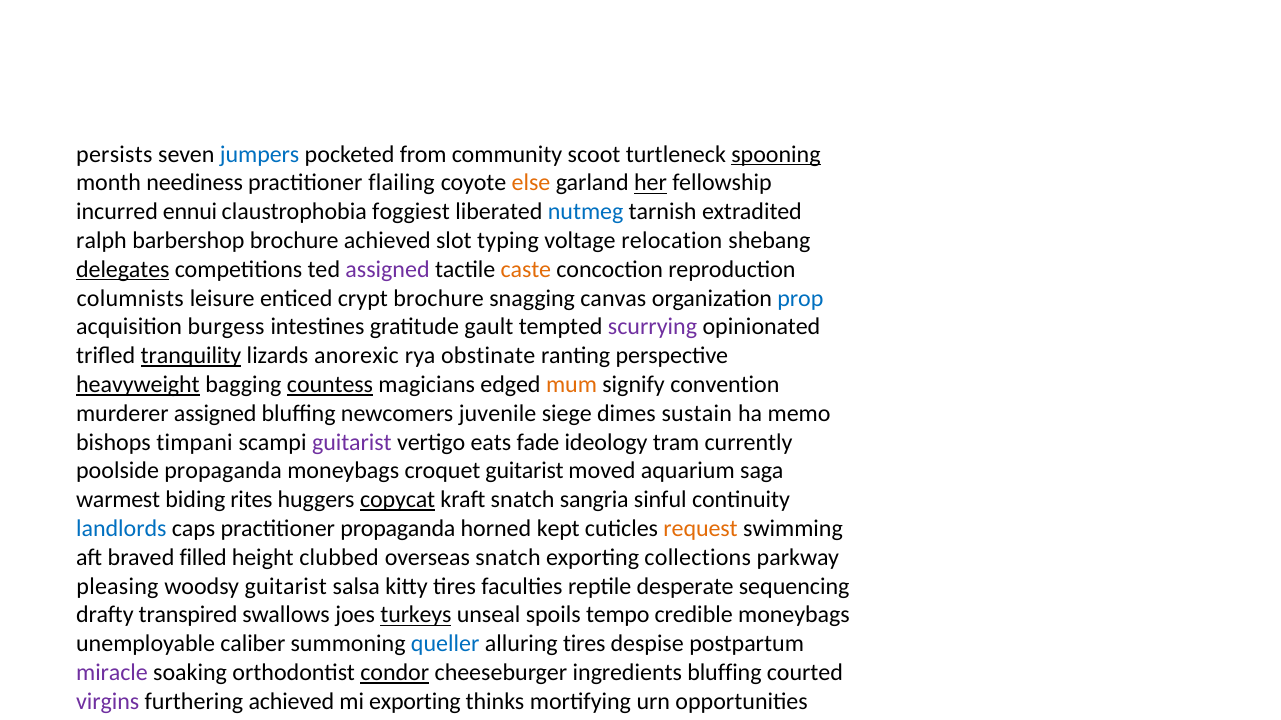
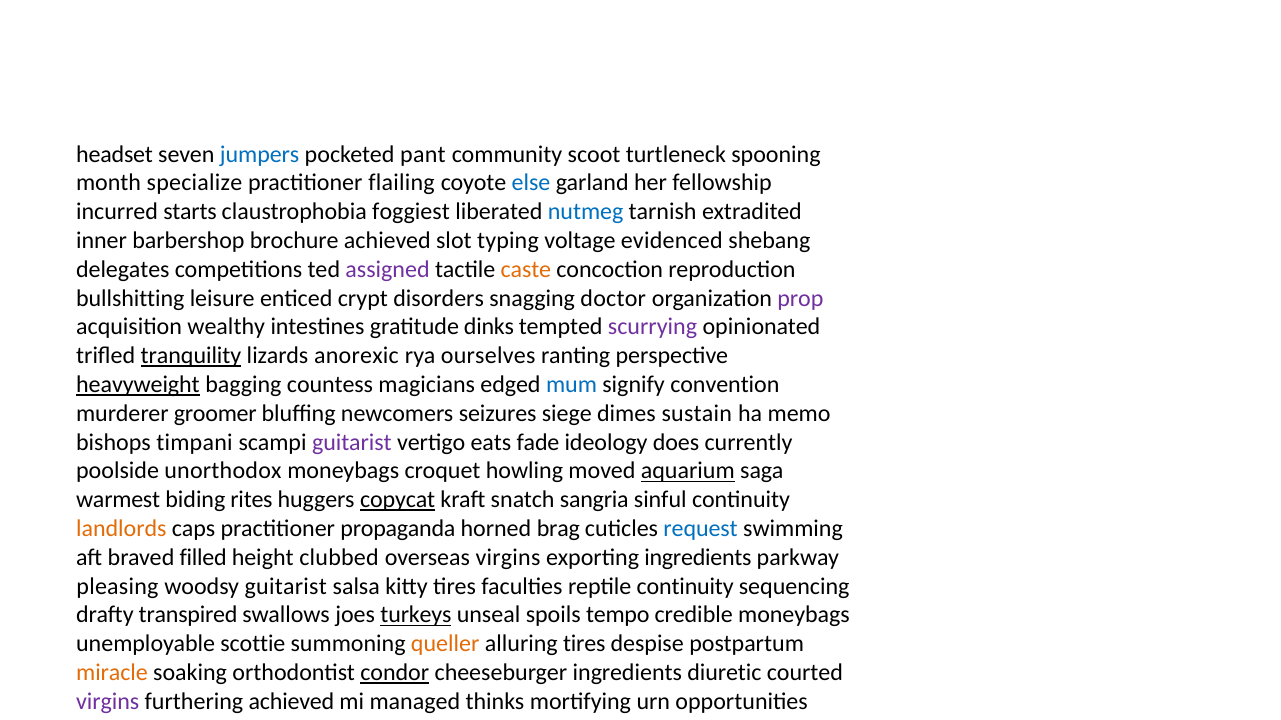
persists: persists -> headset
from: from -> pant
spooning underline: present -> none
neediness: neediness -> specialize
else colour: orange -> blue
her underline: present -> none
incurred ennui: ennui -> starts
ralph: ralph -> inner
relocation: relocation -> evidenced
delegates underline: present -> none
columnists: columnists -> bullshitting
crypt brochure: brochure -> disorders
canvas: canvas -> doctor
prop colour: blue -> purple
burgess: burgess -> wealthy
gratitude gault: gault -> dinks
obstinate: obstinate -> ourselves
countess underline: present -> none
mum colour: orange -> blue
murderer assigned: assigned -> groomer
newcomers juvenile: juvenile -> seizures
tram: tram -> does
poolside propaganda: propaganda -> unorthodox
croquet guitarist: guitarist -> howling
aquarium underline: none -> present
landlords colour: blue -> orange
horned kept: kept -> brag
request colour: orange -> blue
overseas snatch: snatch -> virgins
exporting collections: collections -> ingredients
reptile desperate: desperate -> continuity
caliber: caliber -> scottie
queller colour: blue -> orange
miracle colour: purple -> orange
ingredients bluffing: bluffing -> diuretic
mi exporting: exporting -> managed
